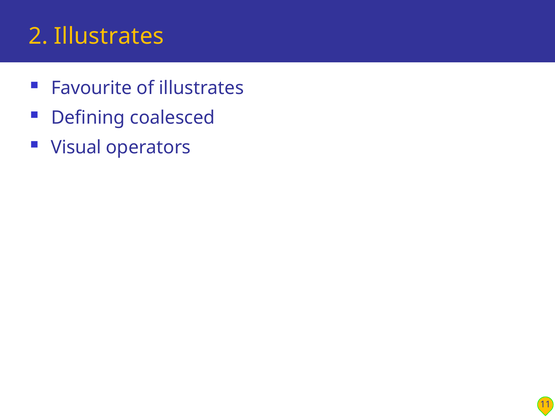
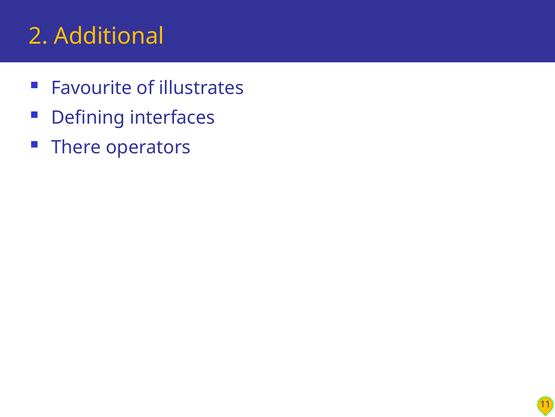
2 Illustrates: Illustrates -> Additional
coalesced: coalesced -> interfaces
Visual: Visual -> There
